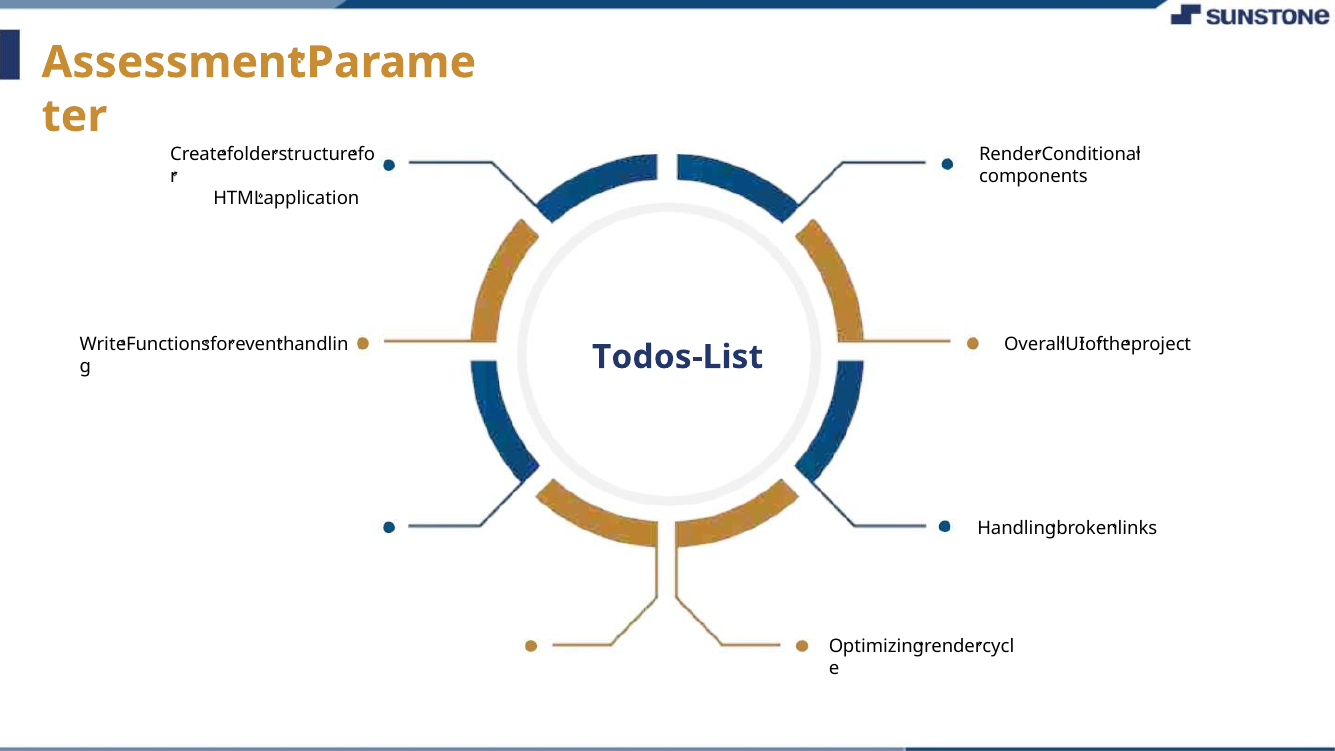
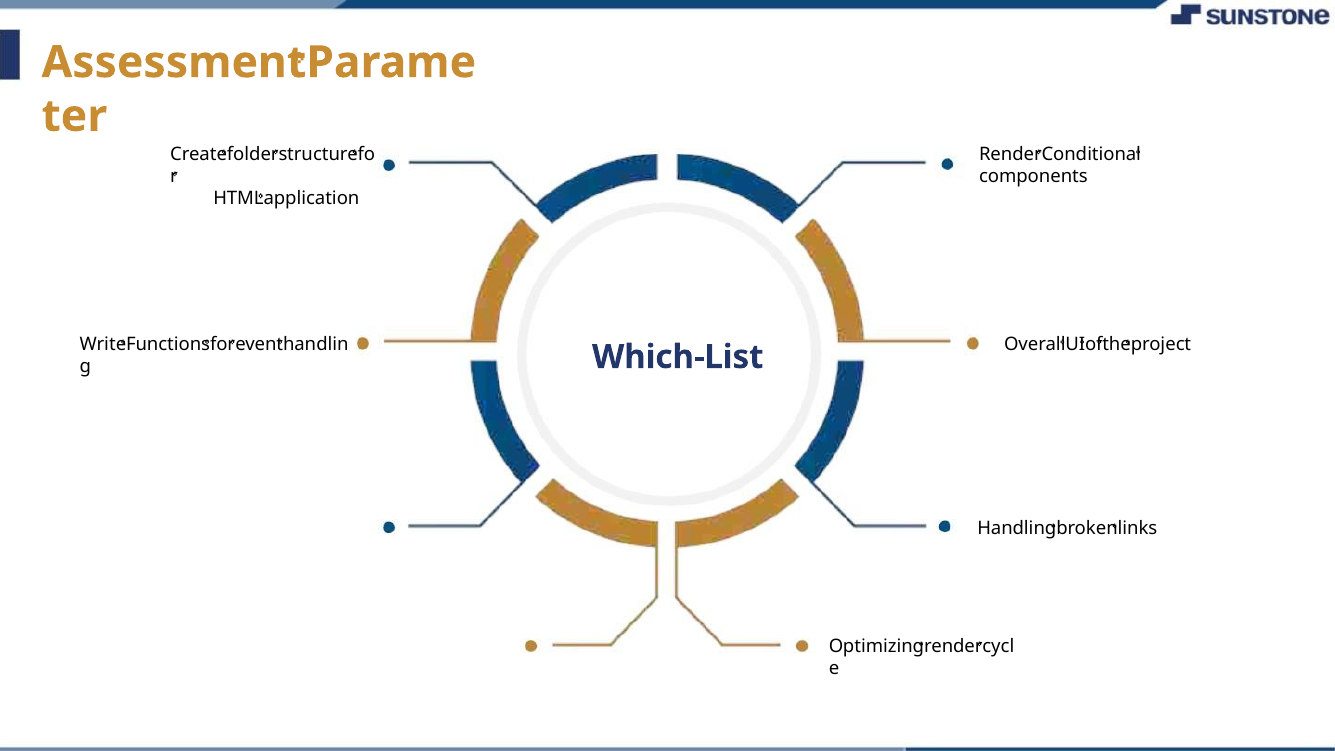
Todos-List: Todos-List -> Which-List
